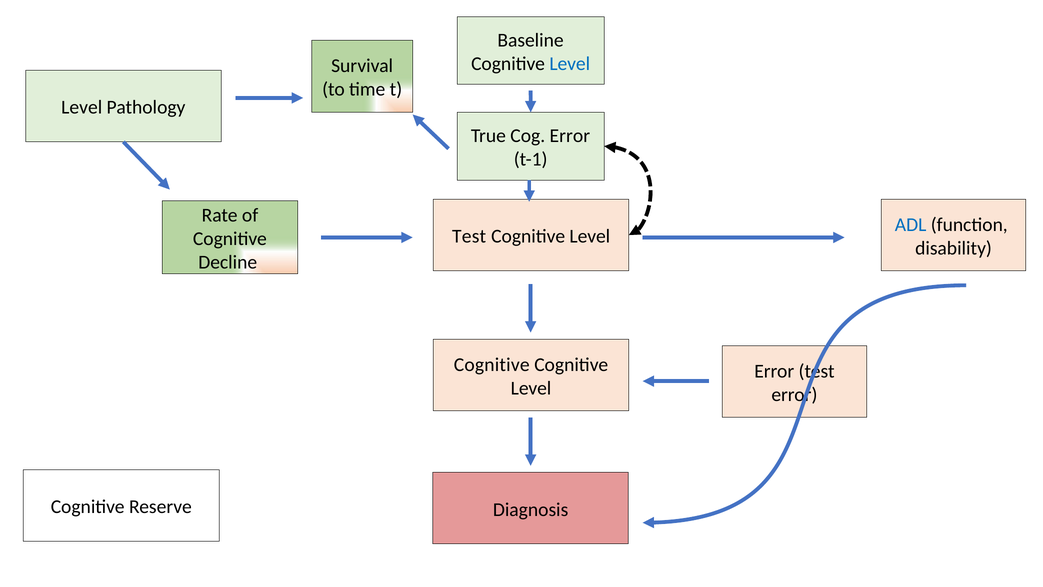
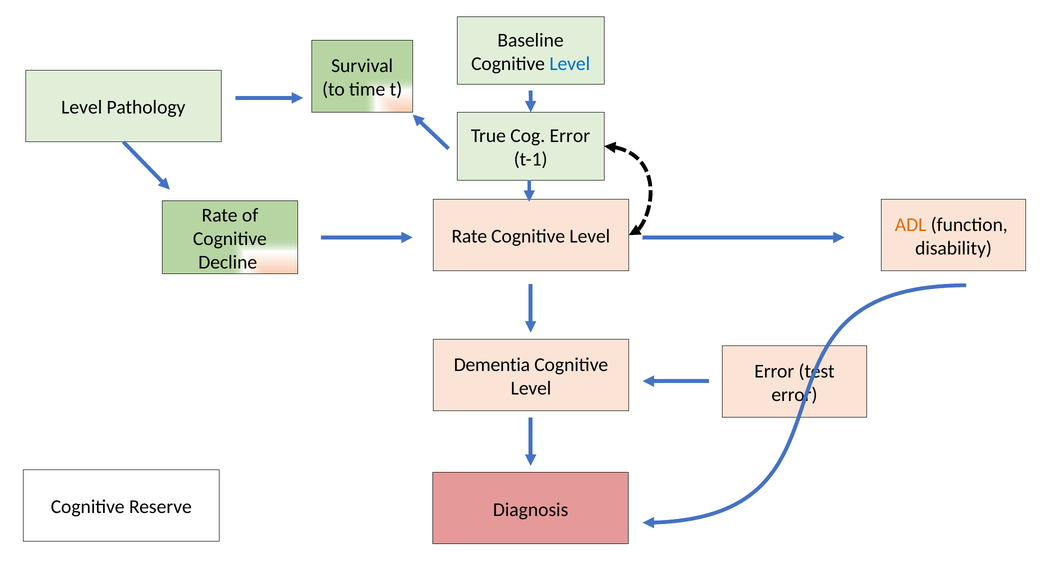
ADL colour: blue -> orange
Test at (469, 236): Test -> Rate
Cognitive at (492, 364): Cognitive -> Dementia
